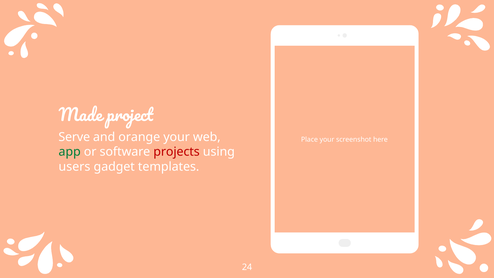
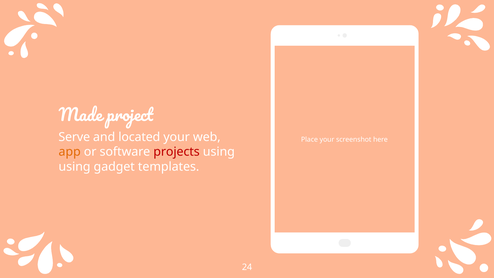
orange: orange -> located
app colour: green -> orange
users at (74, 167): users -> using
